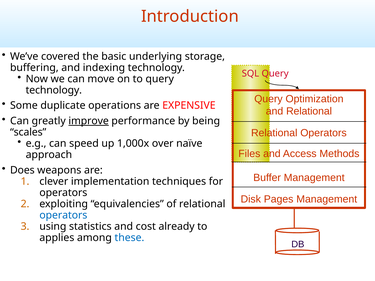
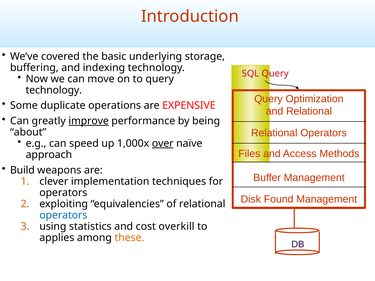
scales: scales -> about
over underline: none -> present
Does: Does -> Build
Pages: Pages -> Found
already: already -> overkill
these colour: blue -> orange
